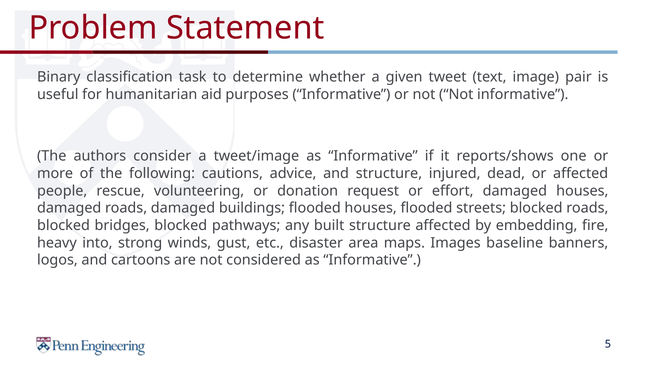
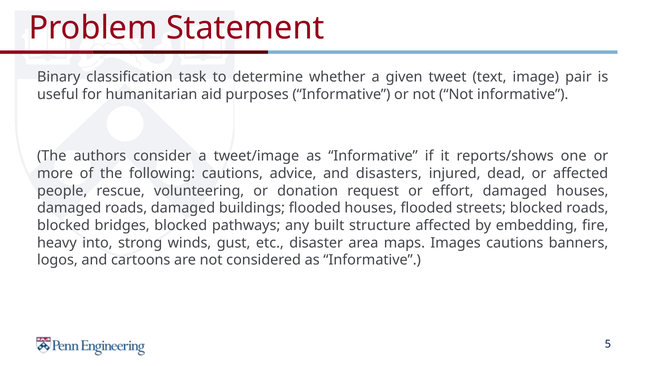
and structure: structure -> disasters
Images baseline: baseline -> cautions
